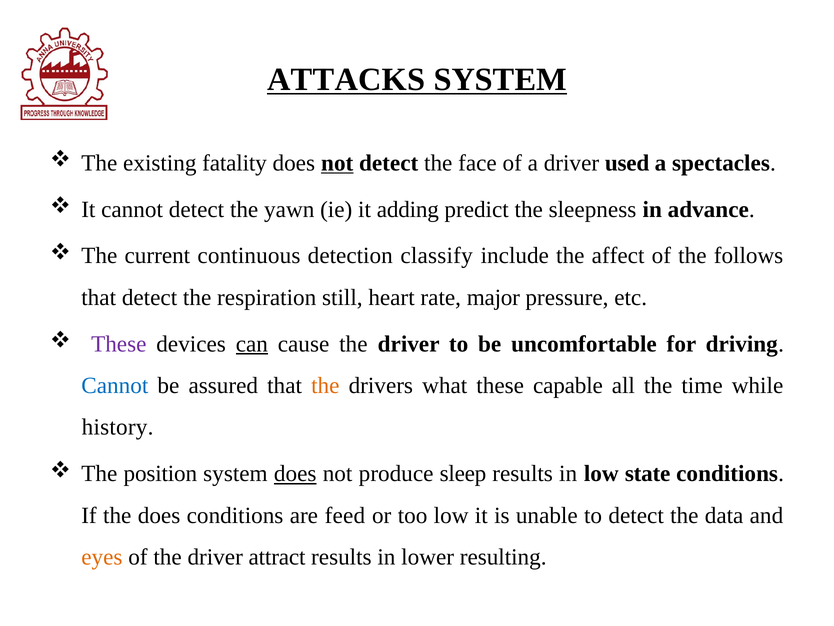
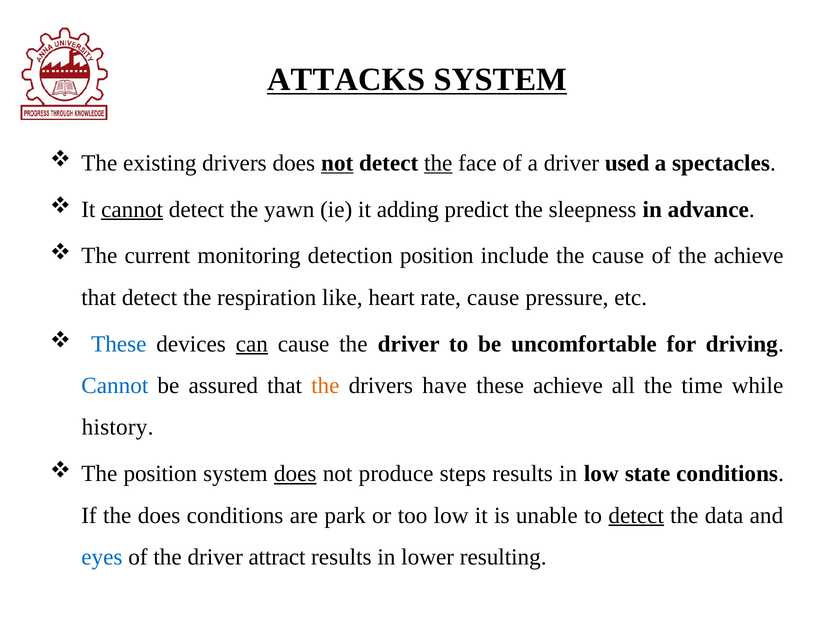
existing fatality: fatality -> drivers
the at (438, 163) underline: none -> present
cannot at (132, 209) underline: none -> present
continuous: continuous -> monitoring
detection classify: classify -> position
the affect: affect -> cause
the follows: follows -> achieve
still: still -> like
rate major: major -> cause
These at (119, 344) colour: purple -> blue
what: what -> have
these capable: capable -> achieve
sleep: sleep -> steps
feed: feed -> park
detect at (636, 515) underline: none -> present
eyes colour: orange -> blue
